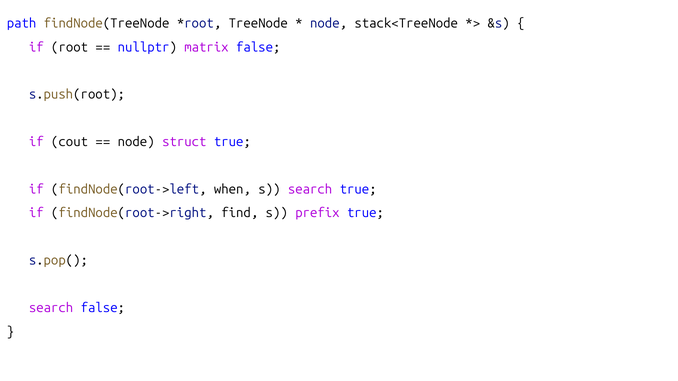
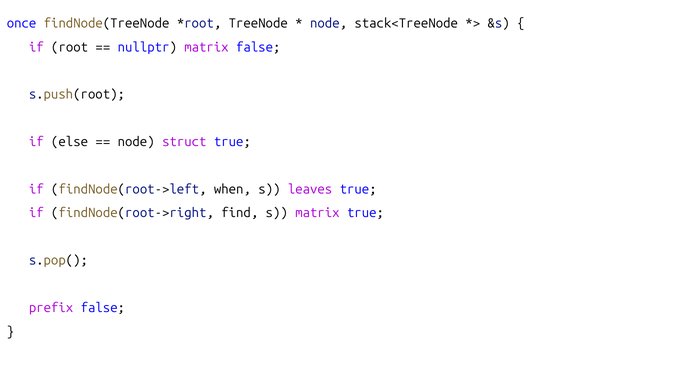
path: path -> once
cout: cout -> else
s search: search -> leaves
s prefix: prefix -> matrix
search at (51, 308): search -> prefix
